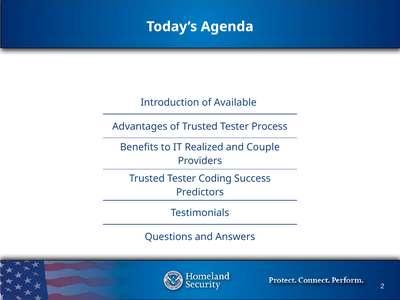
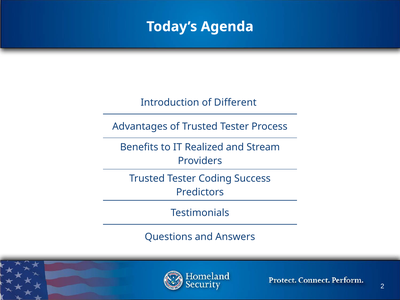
Available: Available -> Different
Couple: Couple -> Stream
